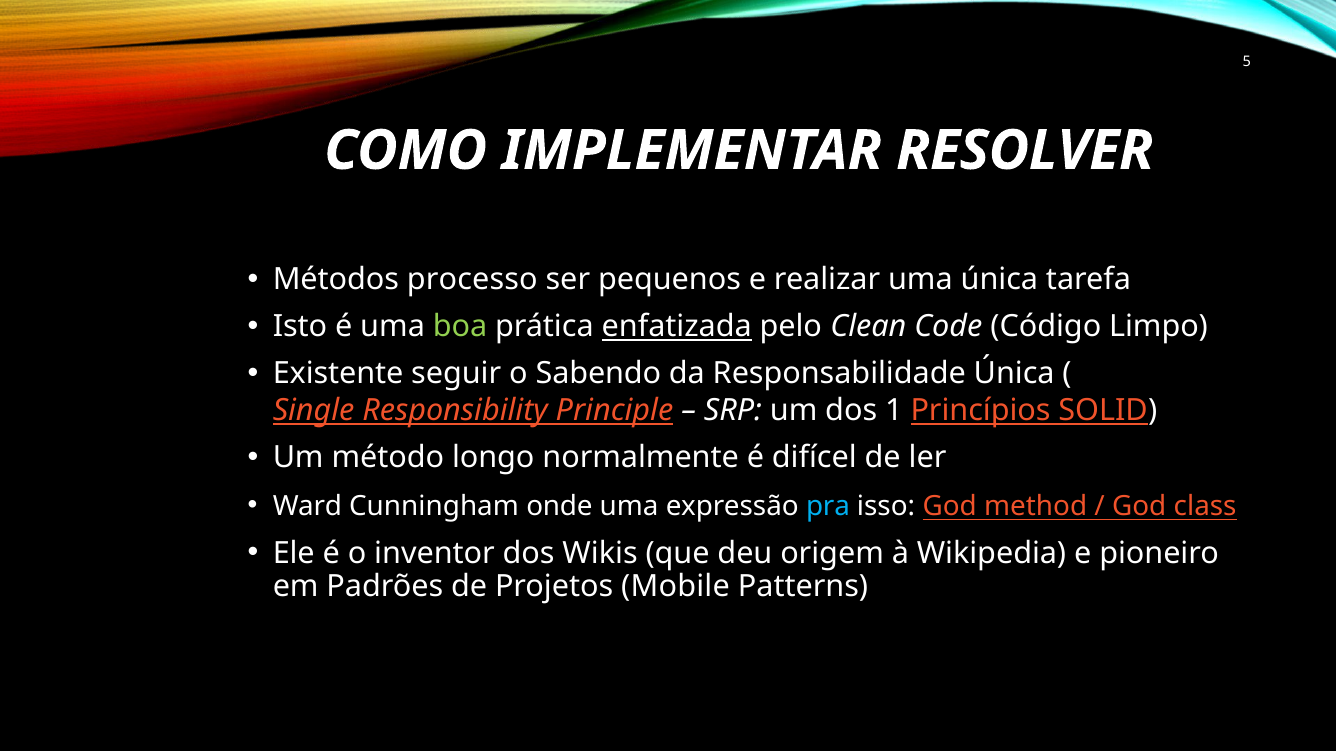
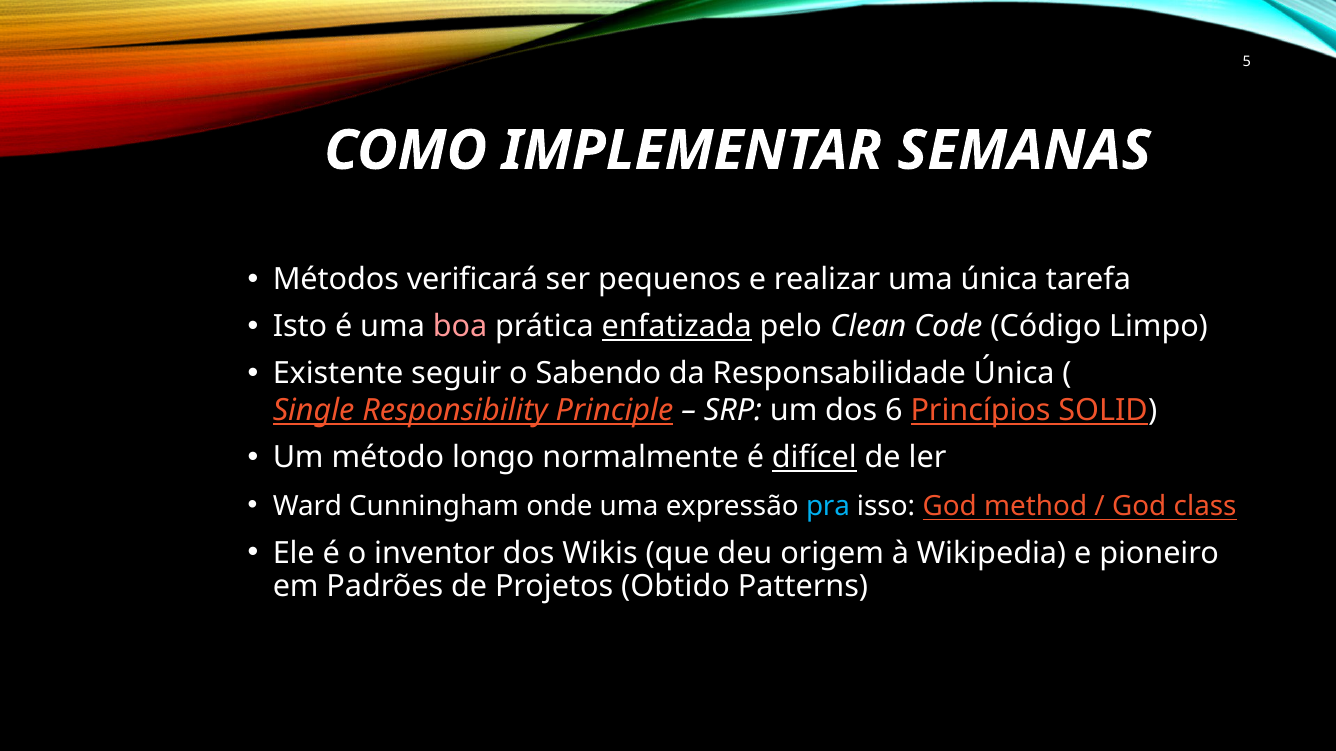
RESOLVER: RESOLVER -> SEMANAS
processo: processo -> verificará
boa colour: light green -> pink
1: 1 -> 6
difícel underline: none -> present
Mobile: Mobile -> Obtido
